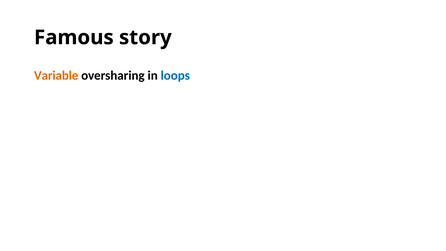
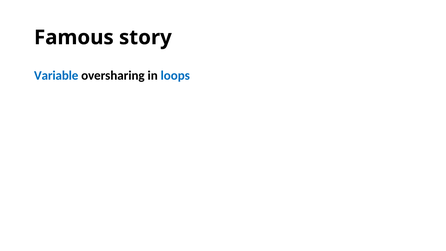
Variable colour: orange -> blue
